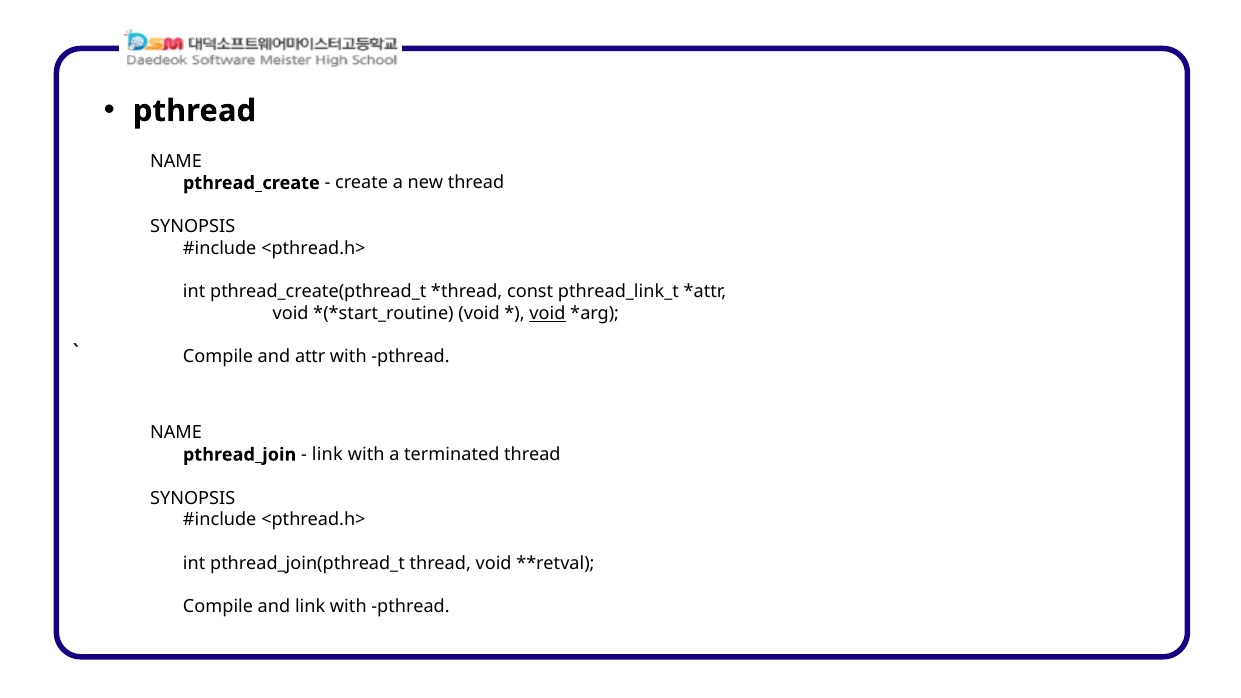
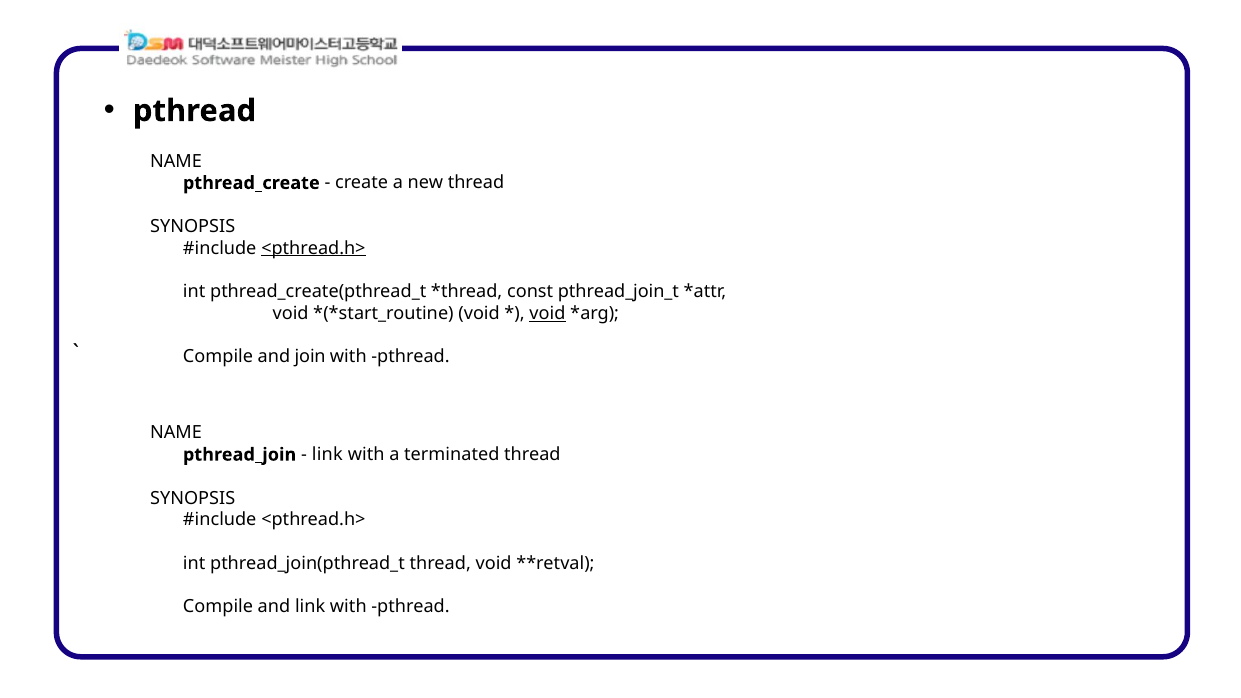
<pthread.h> at (313, 248) underline: none -> present
pthread_link_t: pthread_link_t -> pthread_join_t
attr: attr -> join
